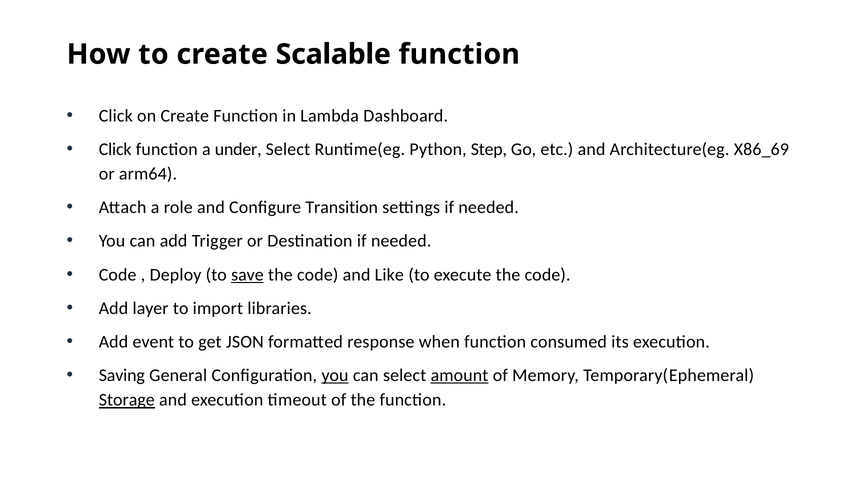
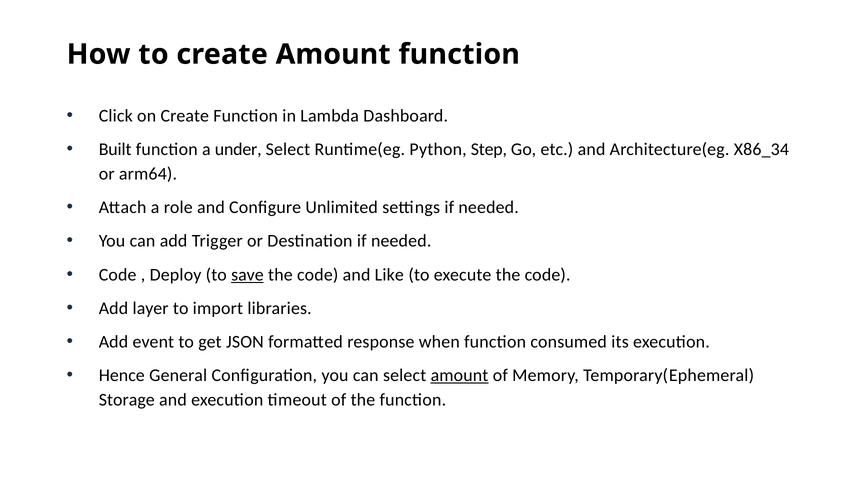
create Scalable: Scalable -> Amount
Click at (115, 149): Click -> Built
X86_69: X86_69 -> X86_34
Transition: Transition -> Unlimited
Saving: Saving -> Hence
you at (335, 375) underline: present -> none
Storage underline: present -> none
